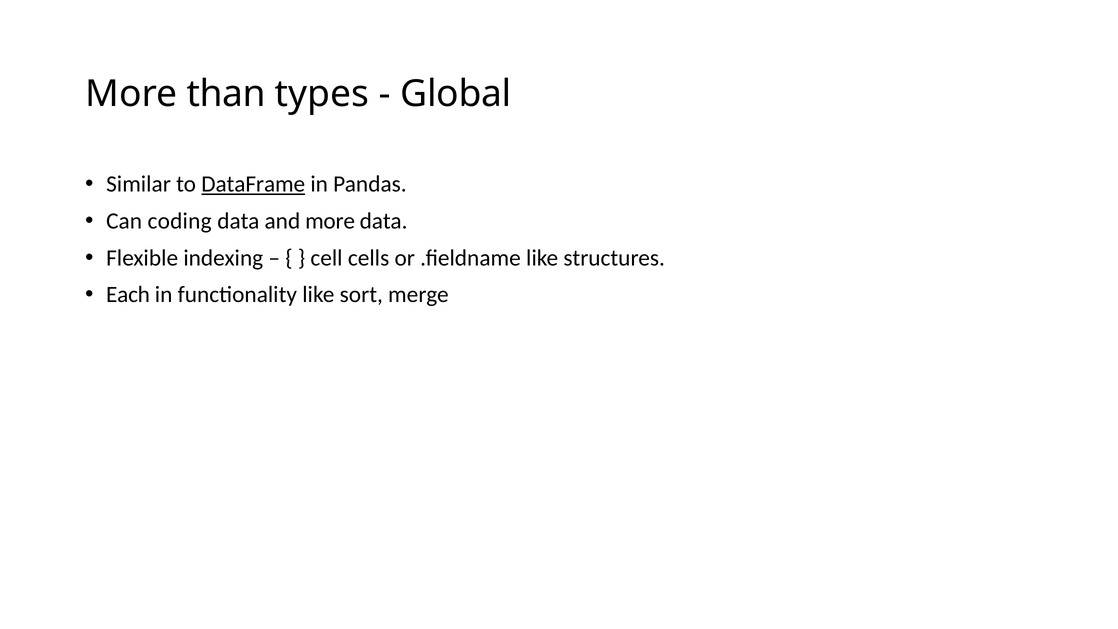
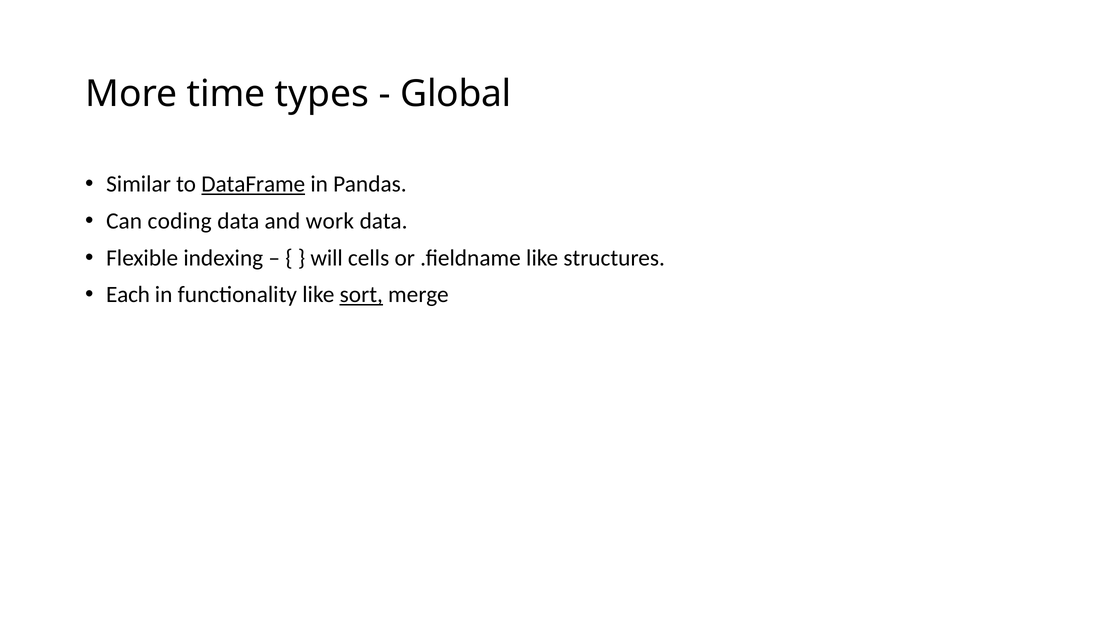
than: than -> time
and more: more -> work
cell: cell -> will
sort underline: none -> present
